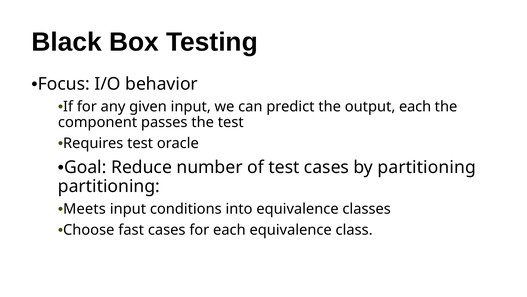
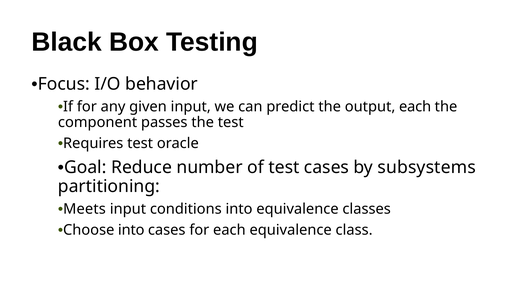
by partitioning: partitioning -> subsystems
Choose fast: fast -> into
